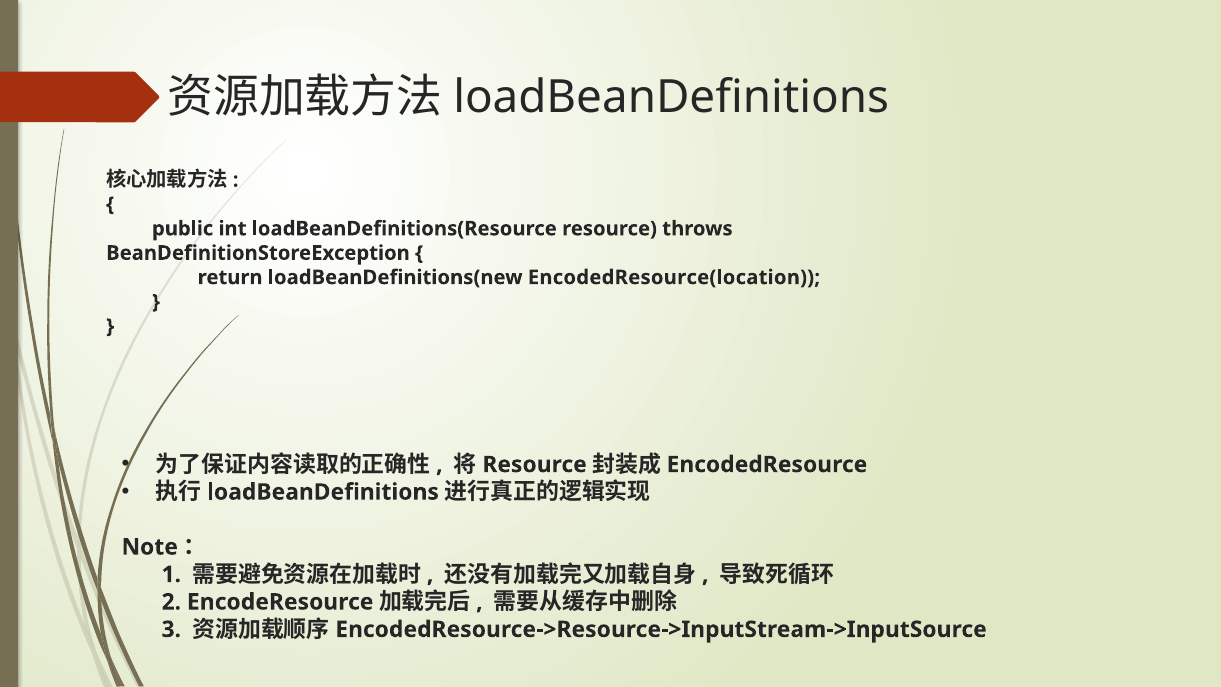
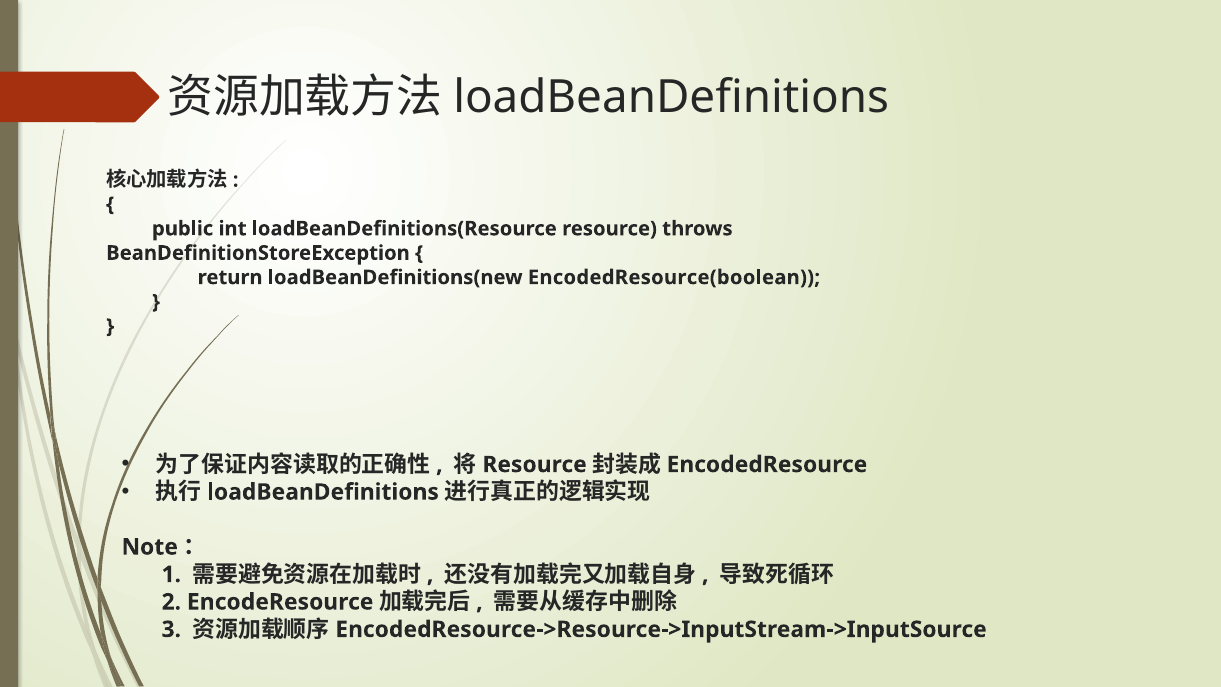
EncodedResource(location: EncodedResource(location -> EncodedResource(boolean
